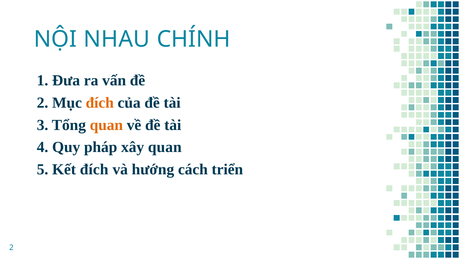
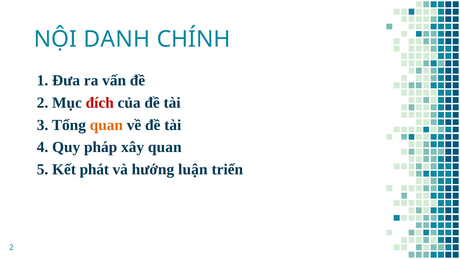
NHAU: NHAU -> DANH
đích at (100, 103) colour: orange -> red
Kết đích: đích -> phát
cách: cách -> luận
